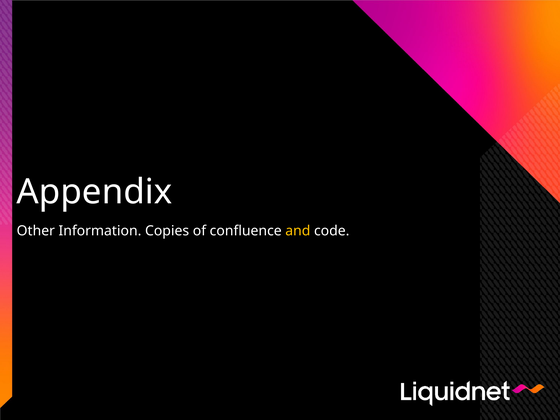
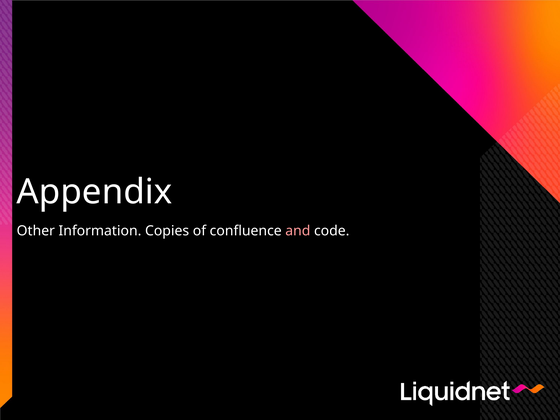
and colour: yellow -> pink
